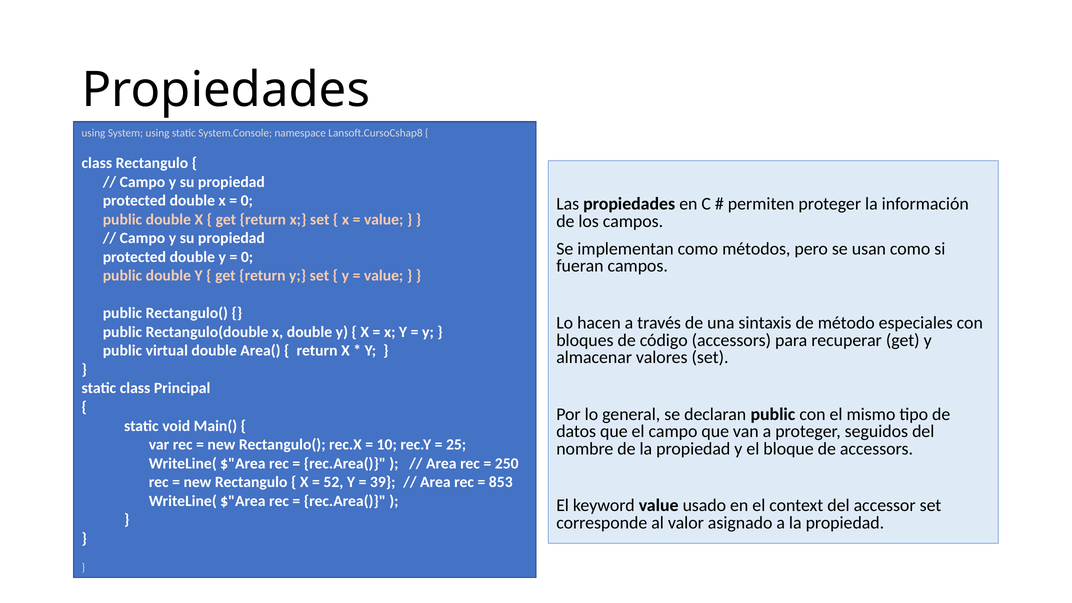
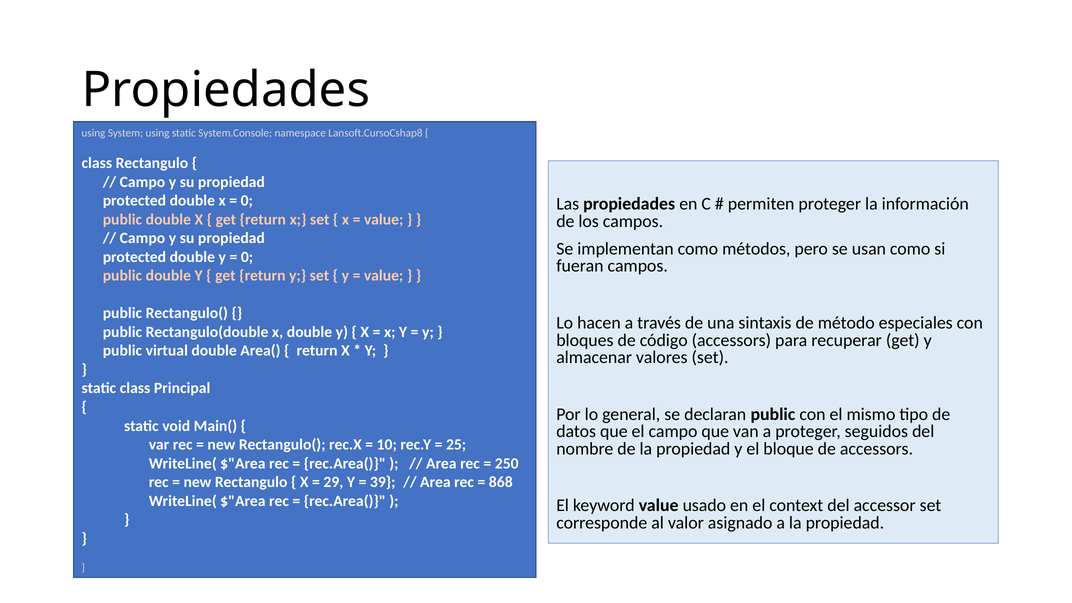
52: 52 -> 29
853: 853 -> 868
